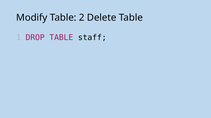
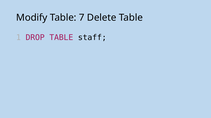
2: 2 -> 7
